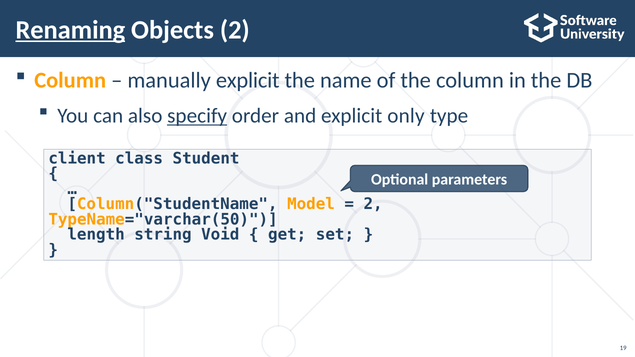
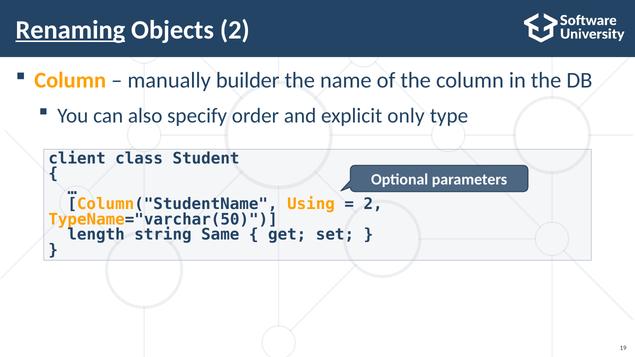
manually explicit: explicit -> builder
specify underline: present -> none
Model: Model -> Using
Void: Void -> Same
